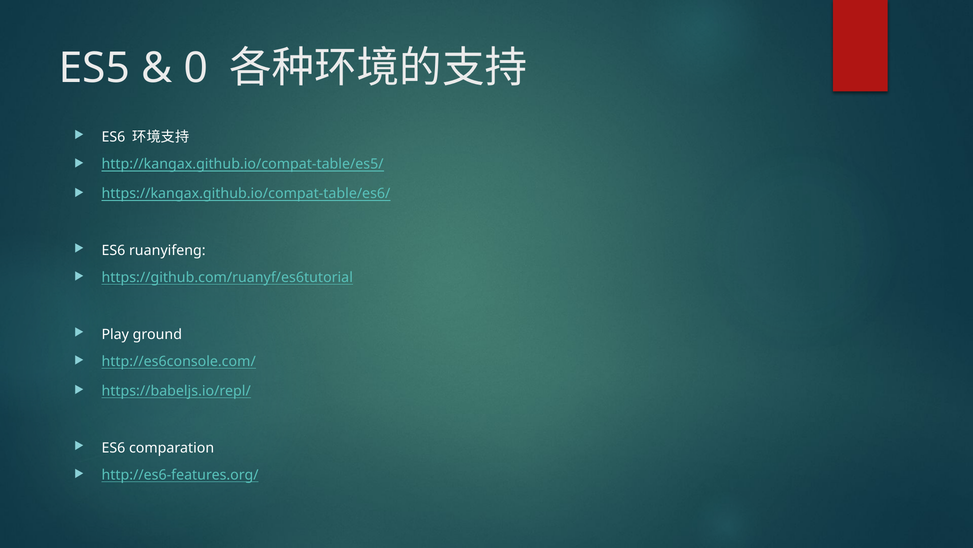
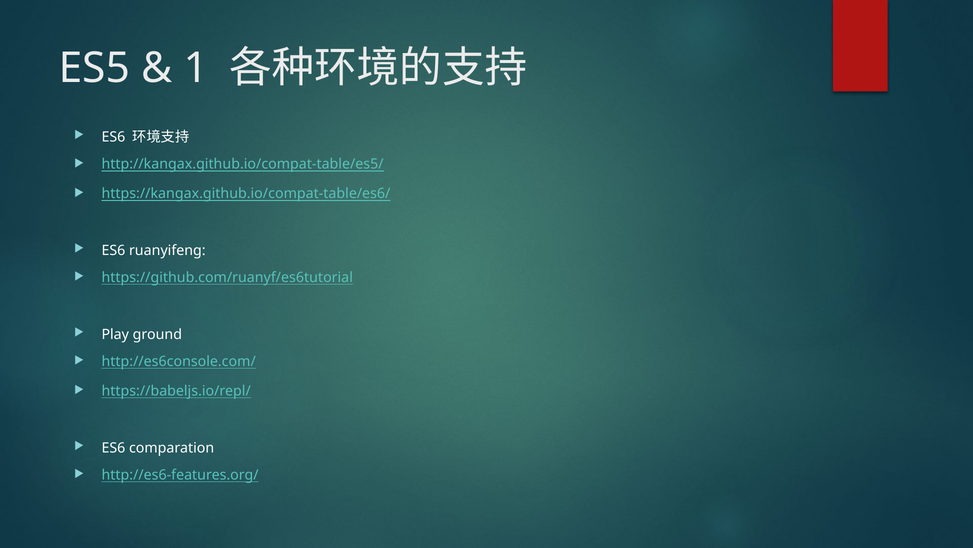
0: 0 -> 1
